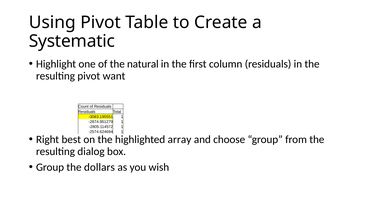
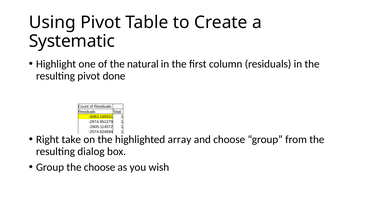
want: want -> done
best: best -> take
the dollars: dollars -> choose
